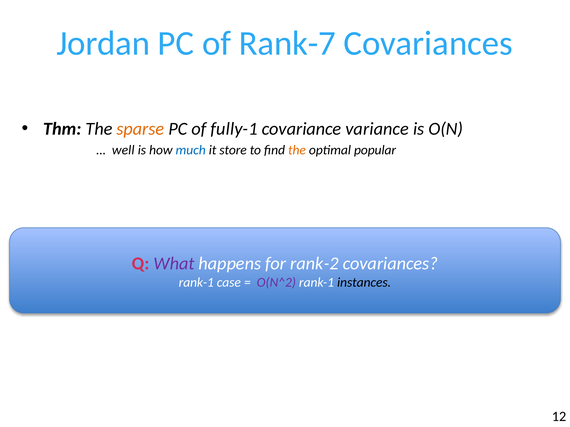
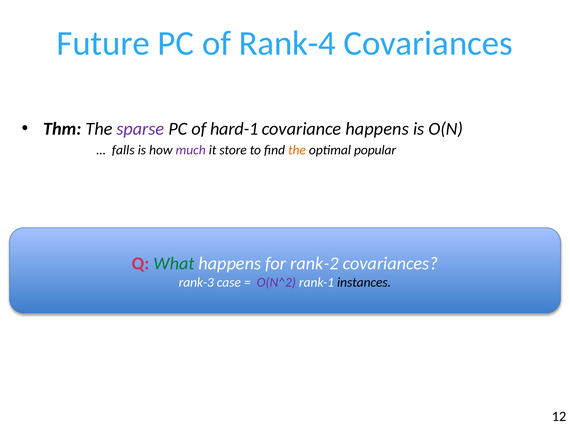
Jordan: Jordan -> Future
Rank-7: Rank-7 -> Rank-4
sparse colour: orange -> purple
fully-1: fully-1 -> hard-1
covariance variance: variance -> happens
well: well -> falls
much colour: blue -> purple
What colour: purple -> green
rank-1 at (196, 283): rank-1 -> rank-3
